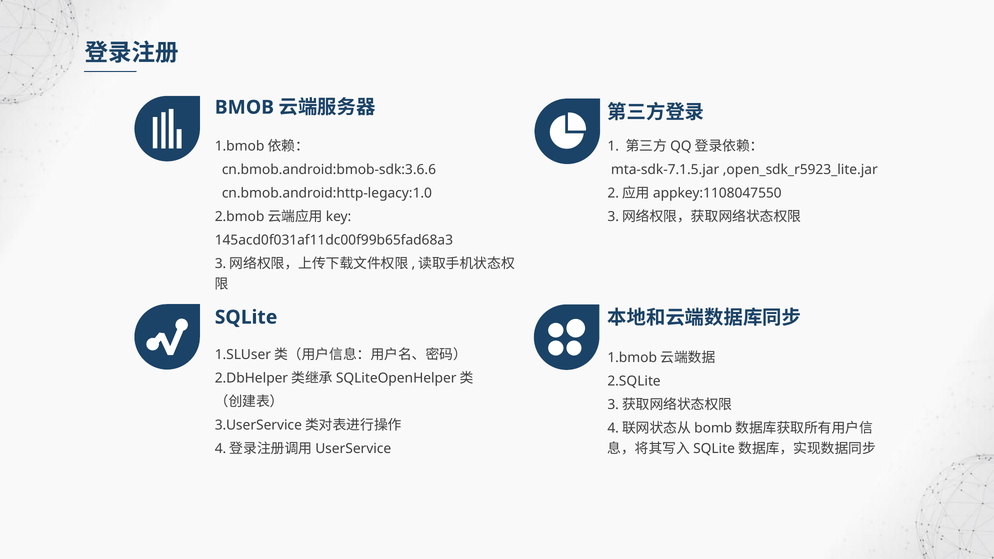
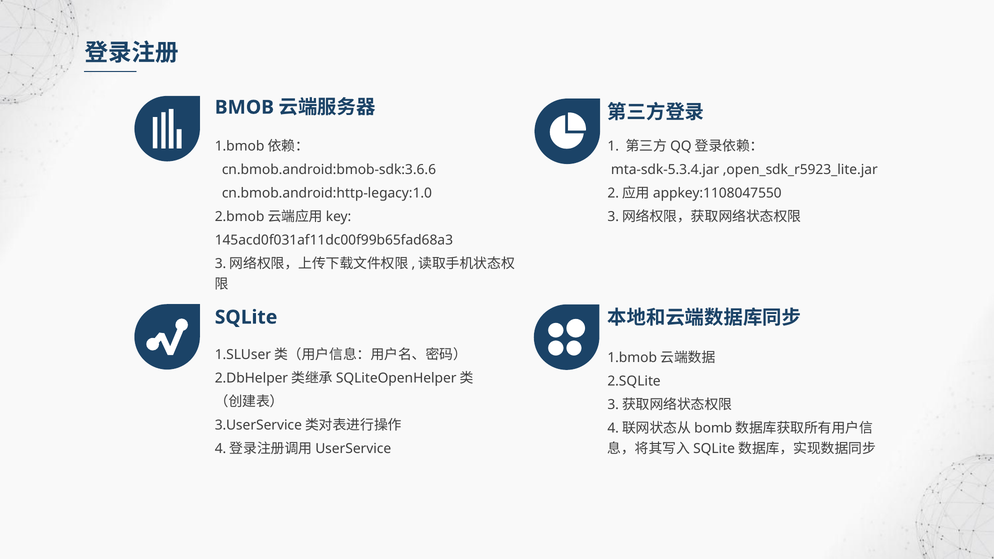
mta-sdk-7.1.5.jar: mta-sdk-7.1.5.jar -> mta-sdk-5.3.4.jar
